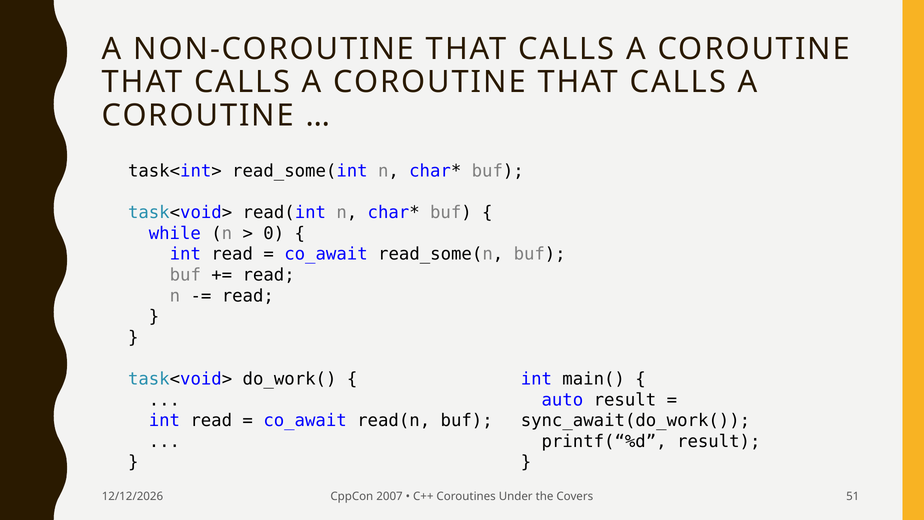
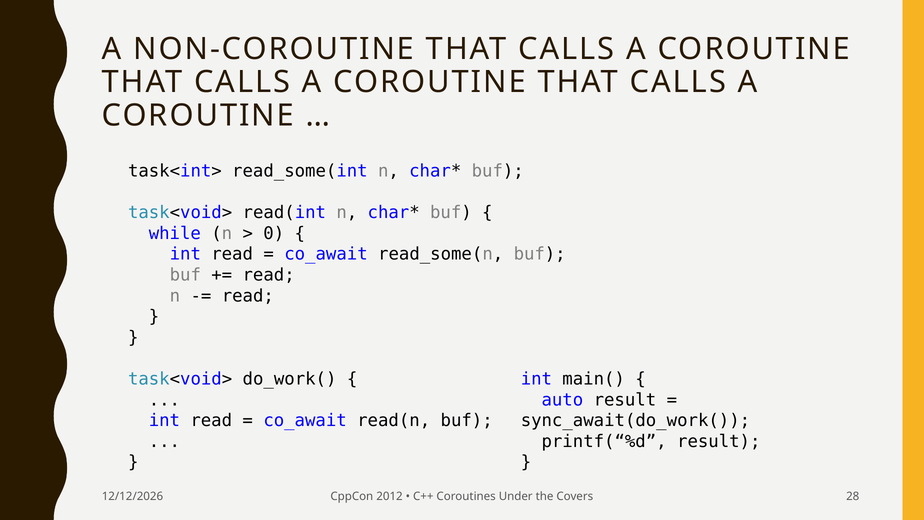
2007: 2007 -> 2012
51: 51 -> 28
